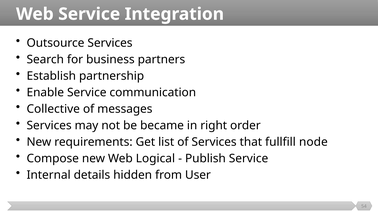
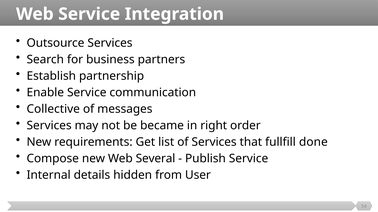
node: node -> done
Logical: Logical -> Several
